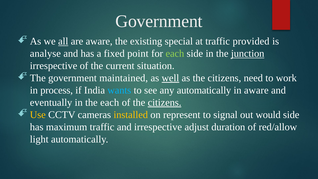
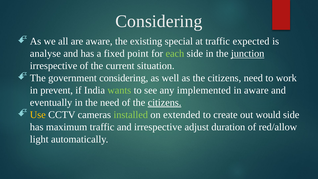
Government at (159, 21): Government -> Considering
all underline: present -> none
provided: provided -> expected
government maintained: maintained -> considering
well underline: present -> none
process: process -> prevent
wants colour: light blue -> light green
any automatically: automatically -> implemented
the each: each -> need
installed colour: yellow -> light green
represent: represent -> extended
signal: signal -> create
